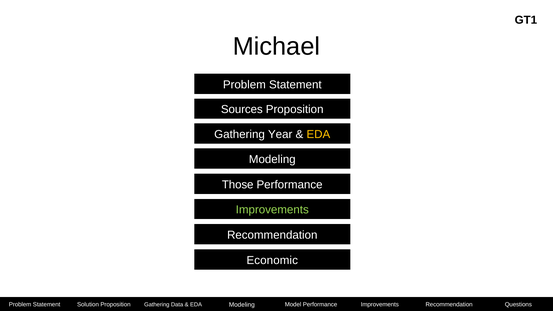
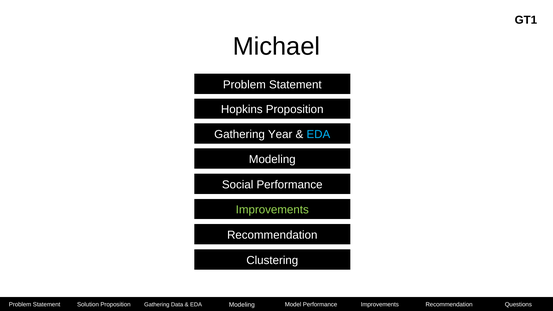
Sources: Sources -> Hopkins
EDA at (318, 134) colour: yellow -> light blue
Those: Those -> Social
Economic: Economic -> Clustering
